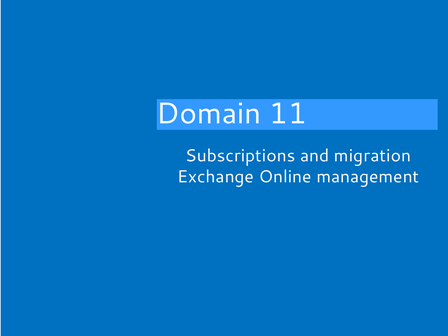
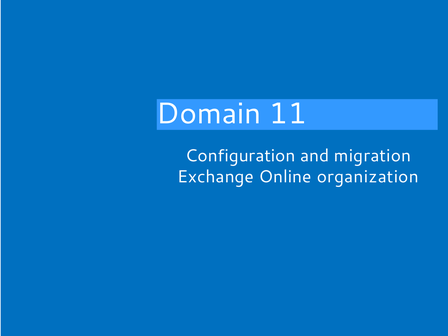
Subscriptions: Subscriptions -> Configuration
management: management -> organization
